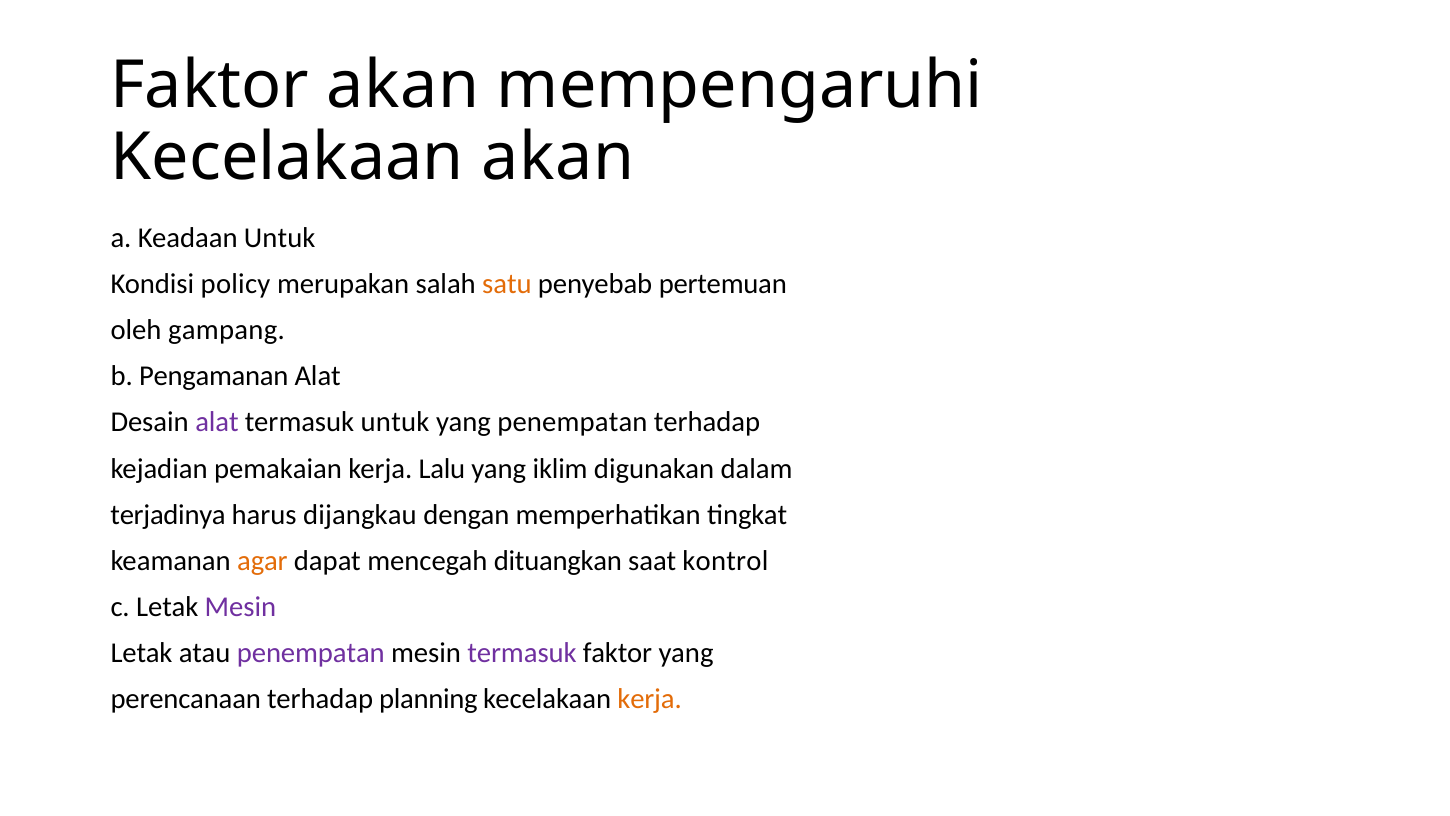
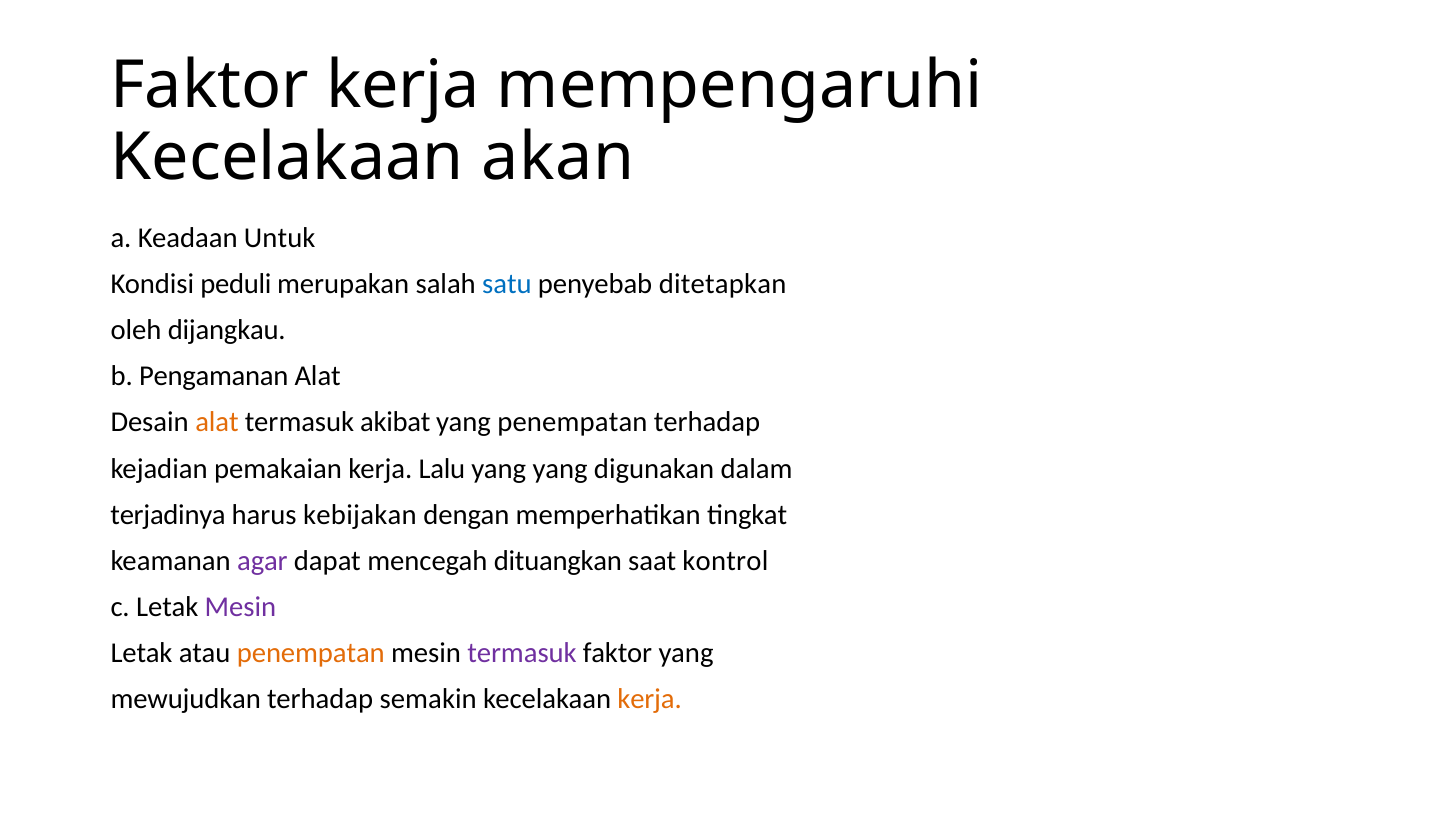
Faktor akan: akan -> kerja
policy: policy -> peduli
satu colour: orange -> blue
pertemuan: pertemuan -> ditetapkan
gampang: gampang -> dijangkau
alat at (217, 422) colour: purple -> orange
termasuk untuk: untuk -> akibat
yang iklim: iklim -> yang
dijangkau: dijangkau -> kebijakan
agar colour: orange -> purple
penempatan at (311, 653) colour: purple -> orange
perencanaan: perencanaan -> mewujudkan
planning: planning -> semakin
